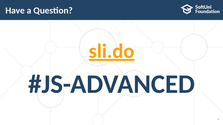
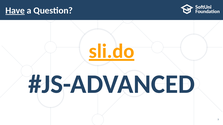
Have underline: none -> present
